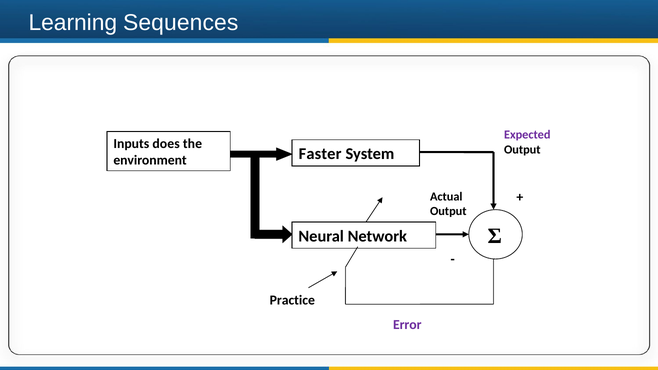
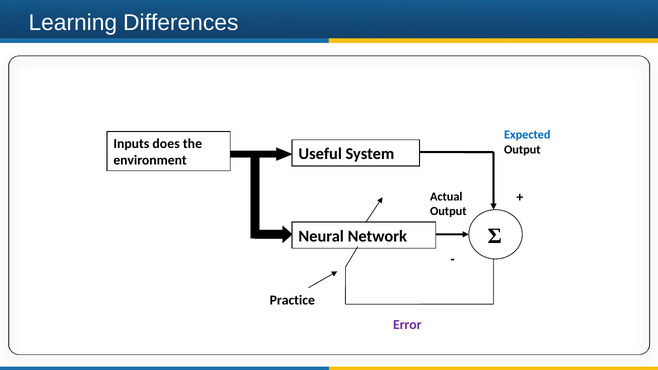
Sequences: Sequences -> Differences
Expected colour: purple -> blue
Faster: Faster -> Useful
